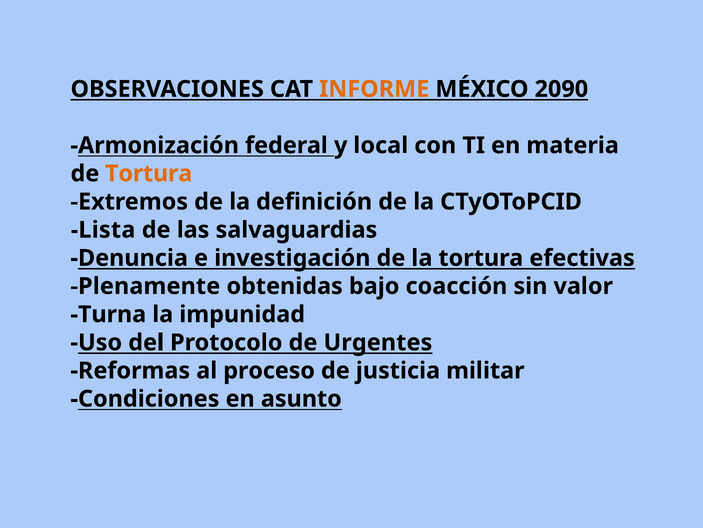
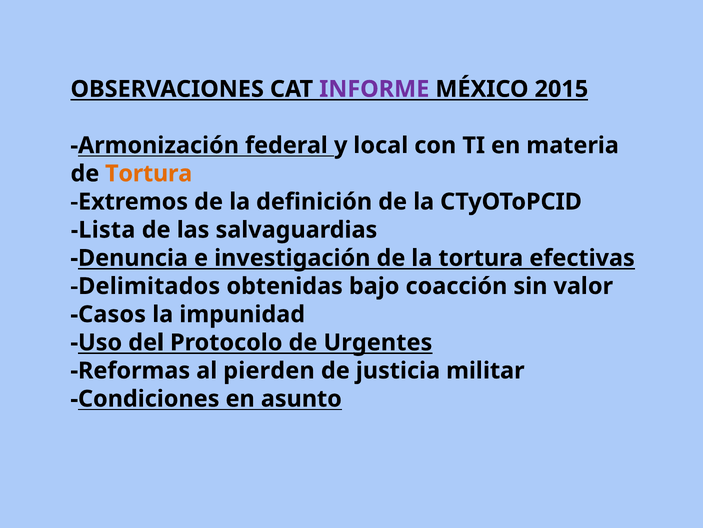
INFORME colour: orange -> purple
2090: 2090 -> 2015
Plenamente: Plenamente -> Delimitados
Turna: Turna -> Casos
proceso: proceso -> pierden
